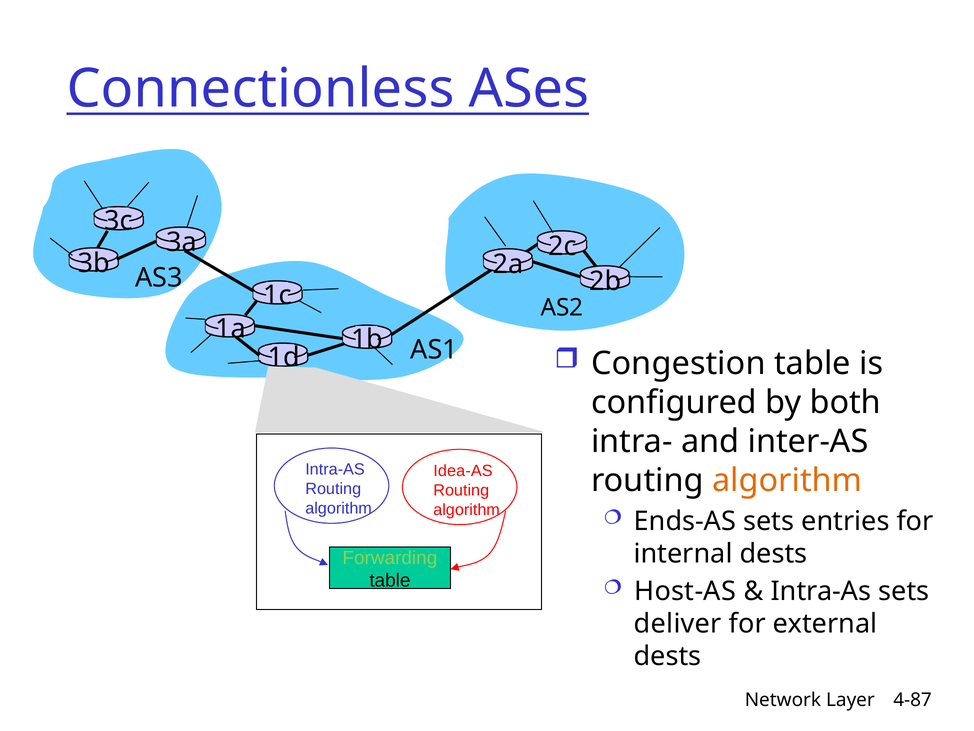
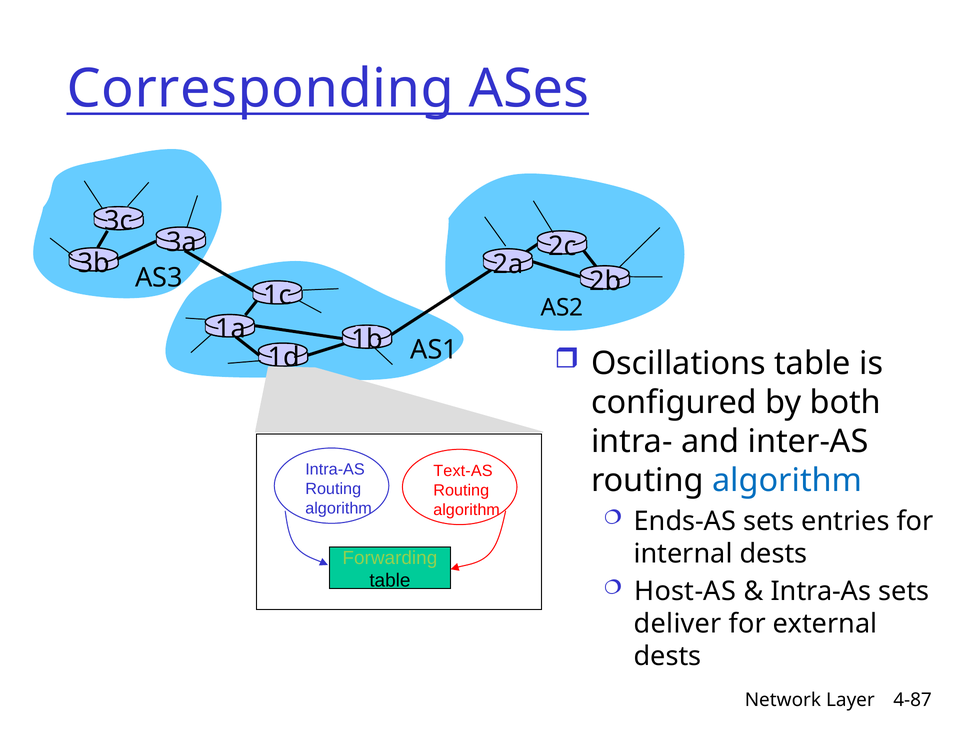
Connectionless: Connectionless -> Corresponding
Congestion: Congestion -> Oscillations
Idea-AS: Idea-AS -> Text-AS
algorithm at (787, 480) colour: orange -> blue
